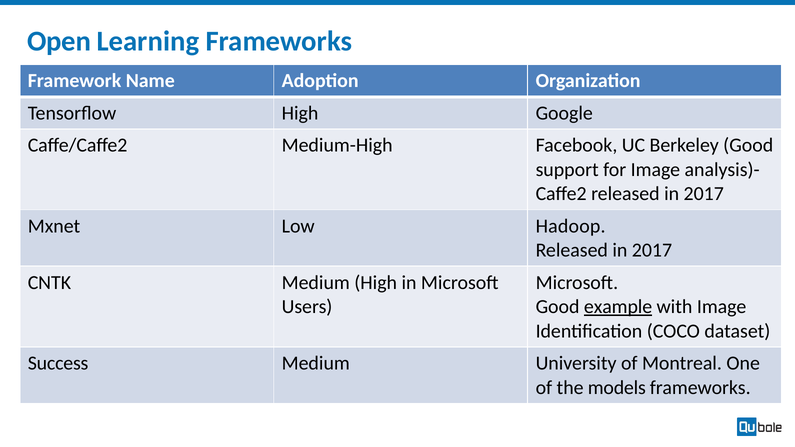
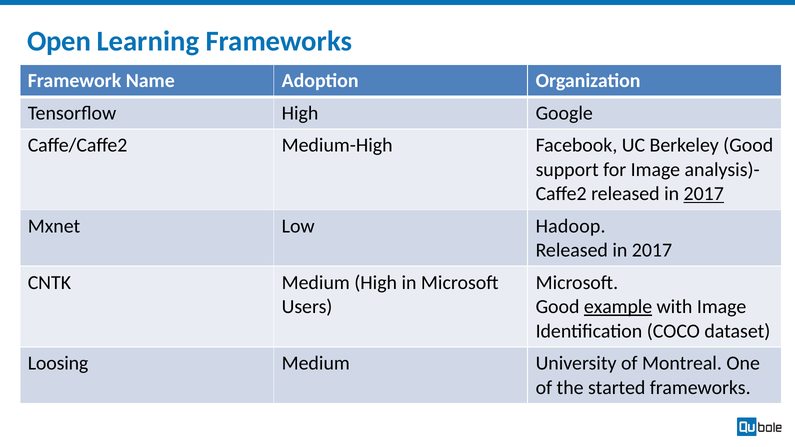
2017 at (704, 194) underline: none -> present
Success: Success -> Loosing
models: models -> started
